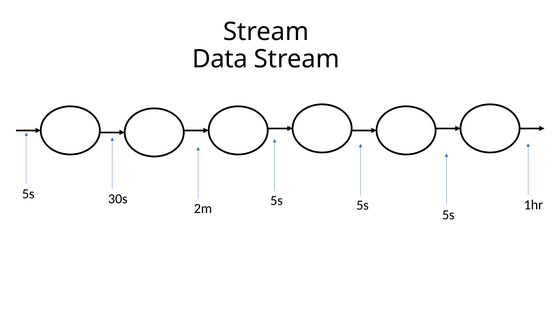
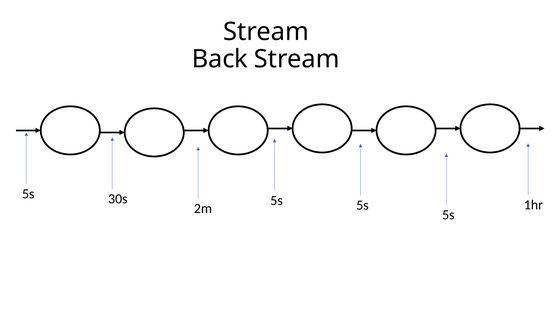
Data: Data -> Back
